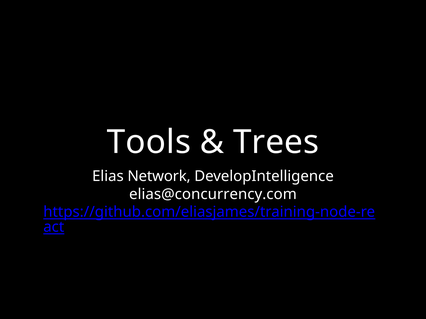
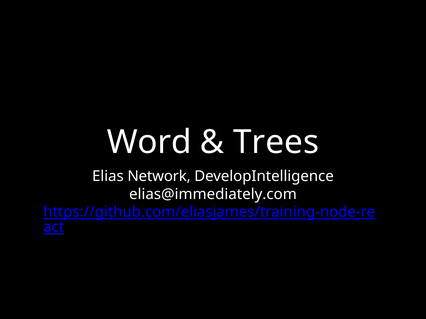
Tools: Tools -> Word
elias@concurrency.com: elias@concurrency.com -> elias@immediately.com
